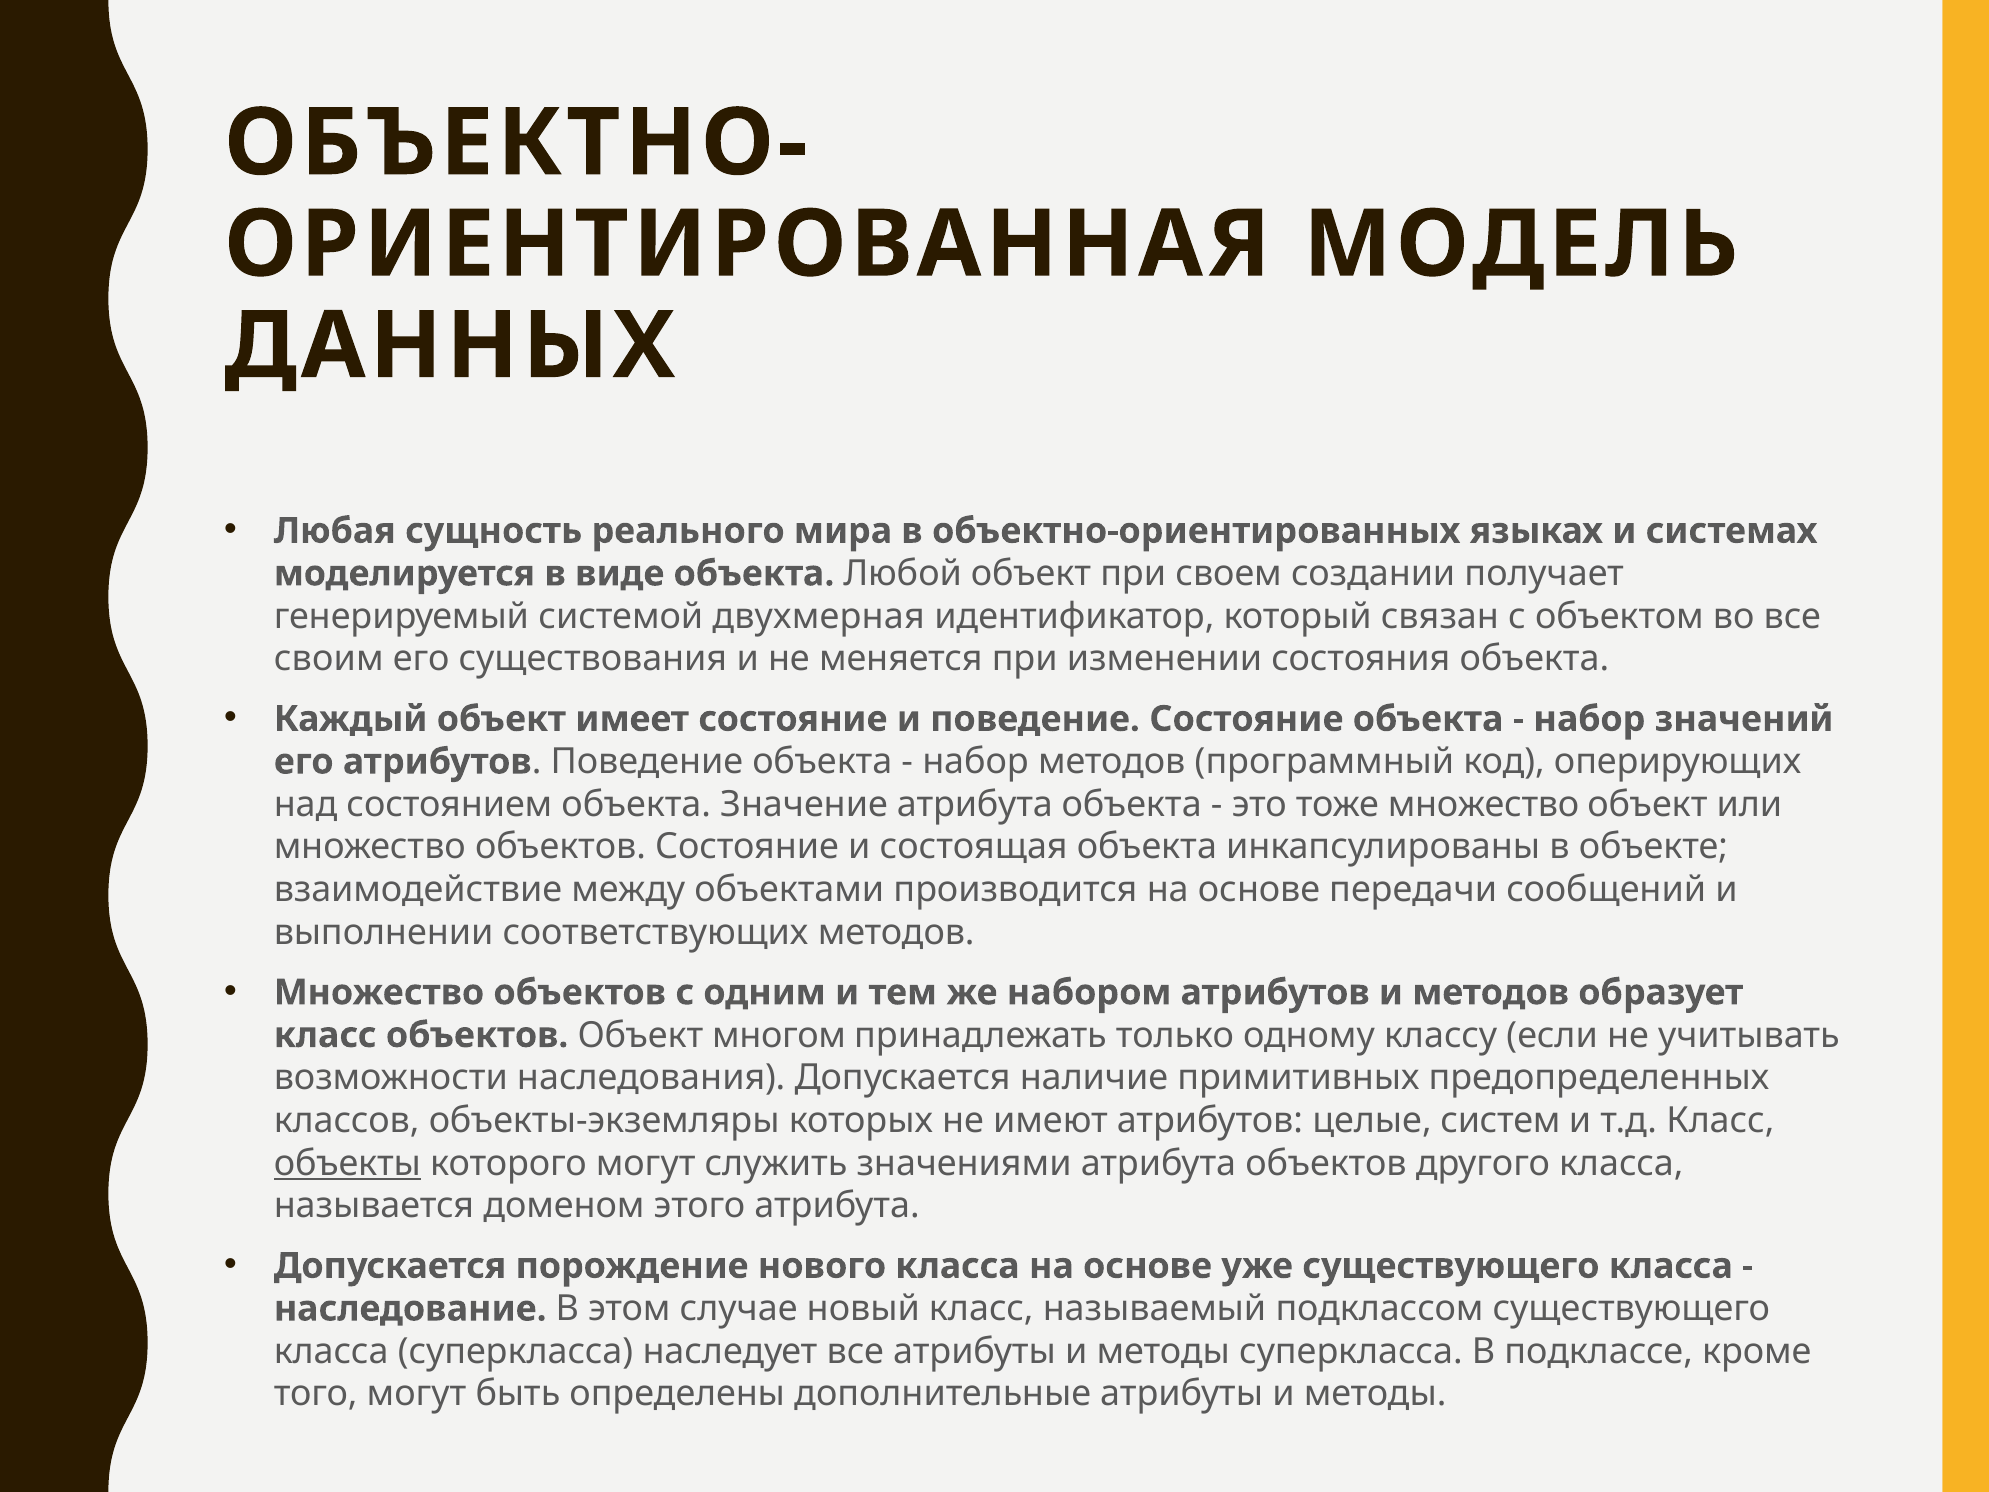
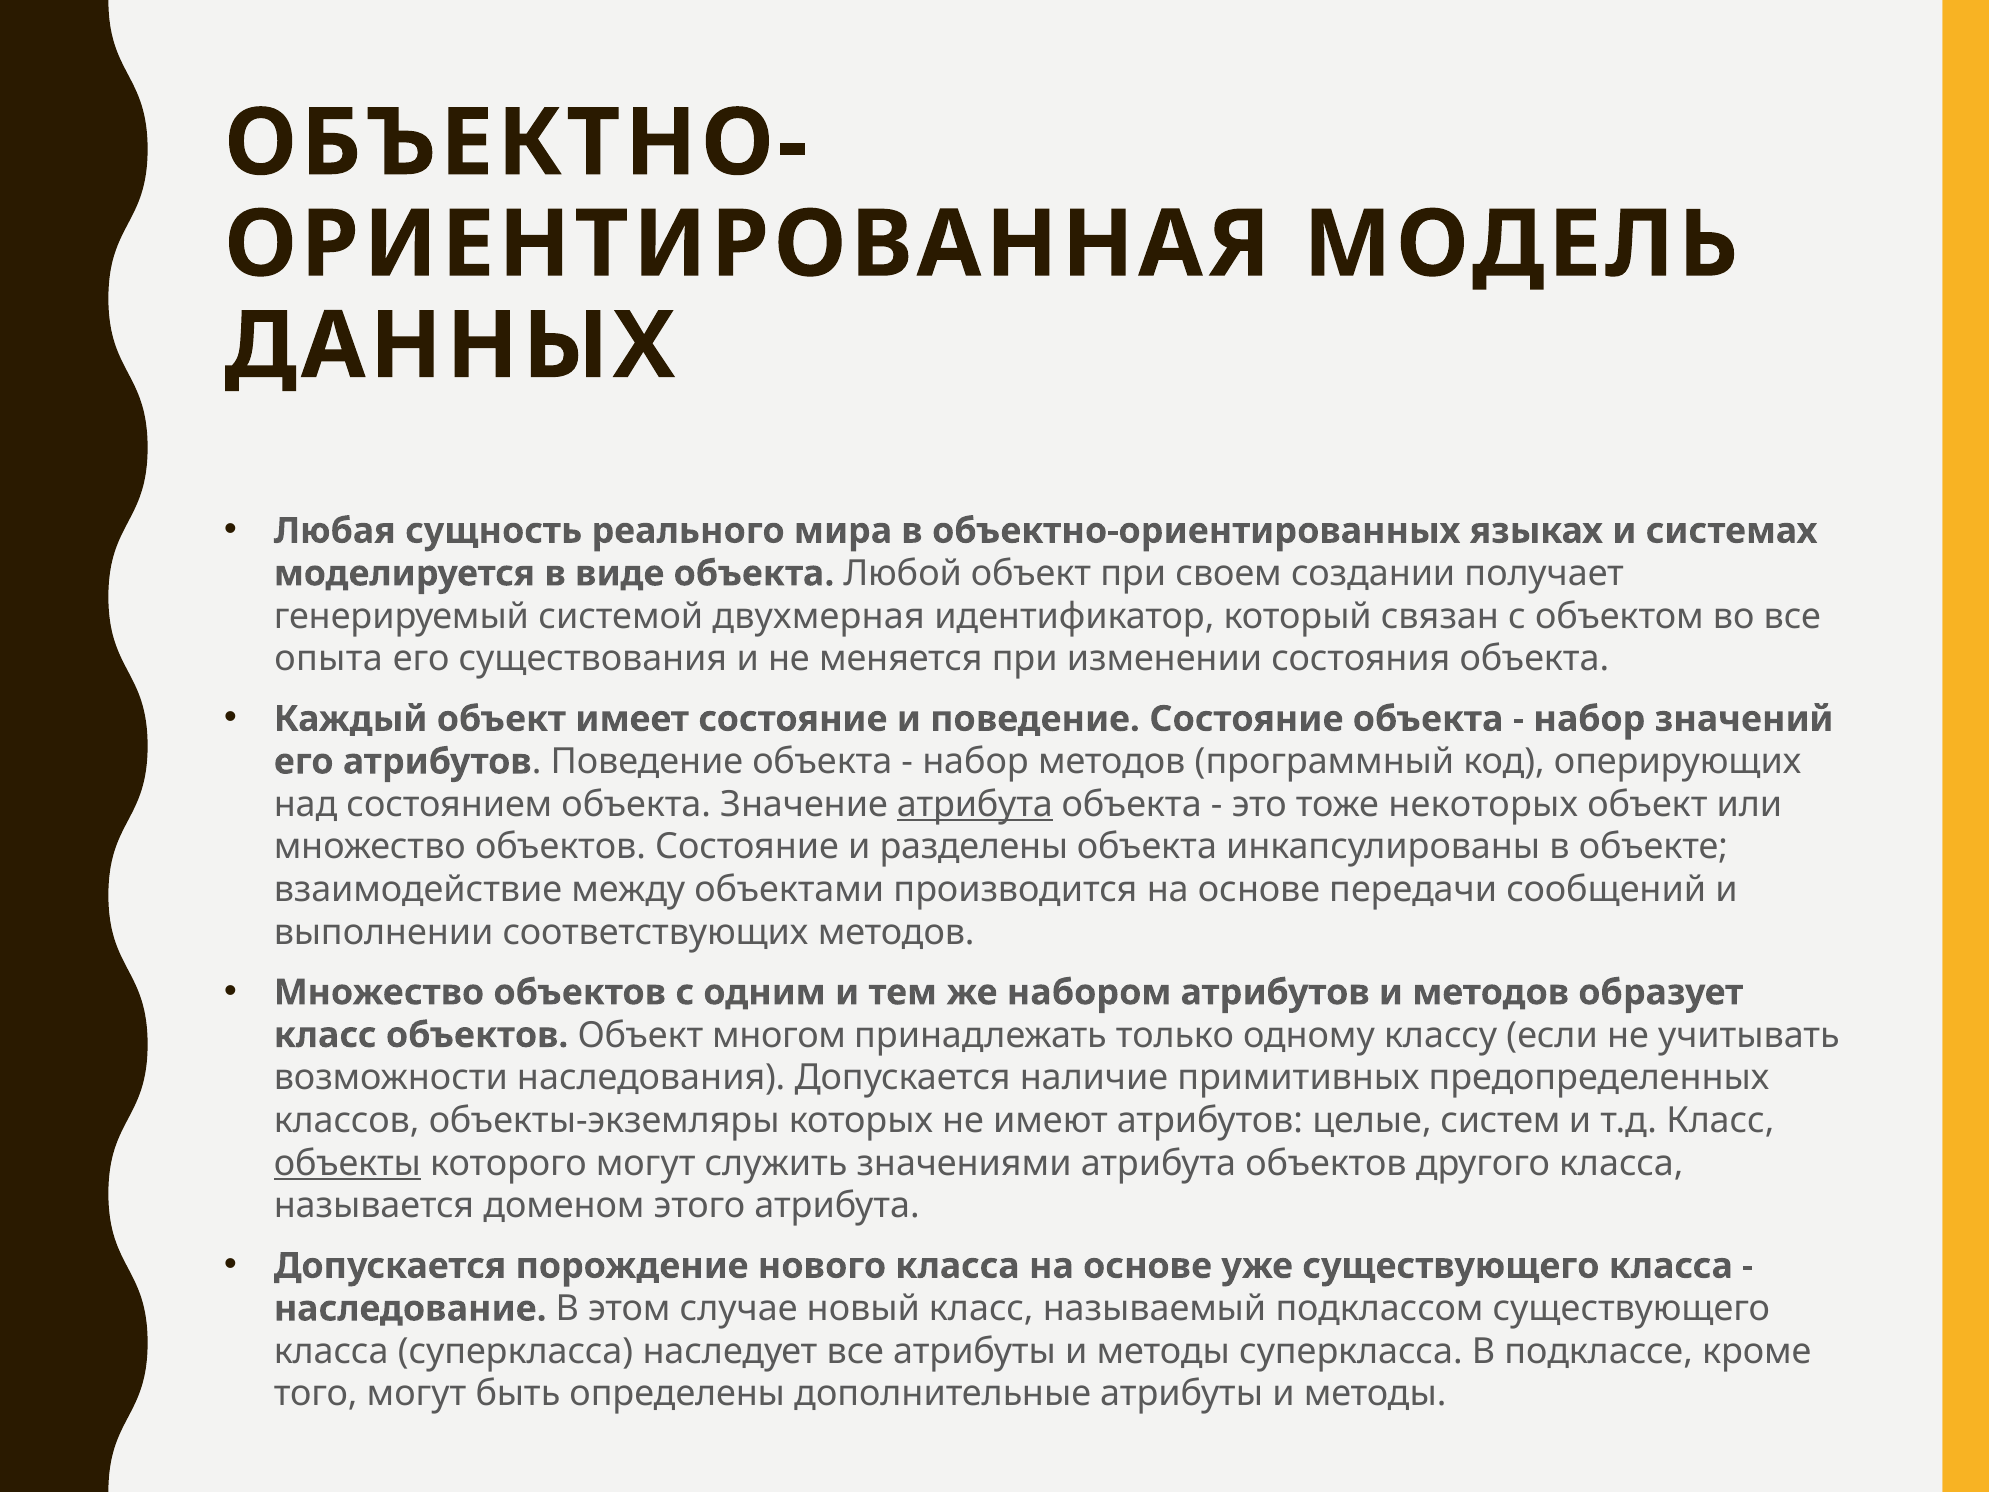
своим: своим -> опыта
атрибута at (975, 804) underline: none -> present
тоже множество: множество -> некоторых
состоящая: состоящая -> разделены
